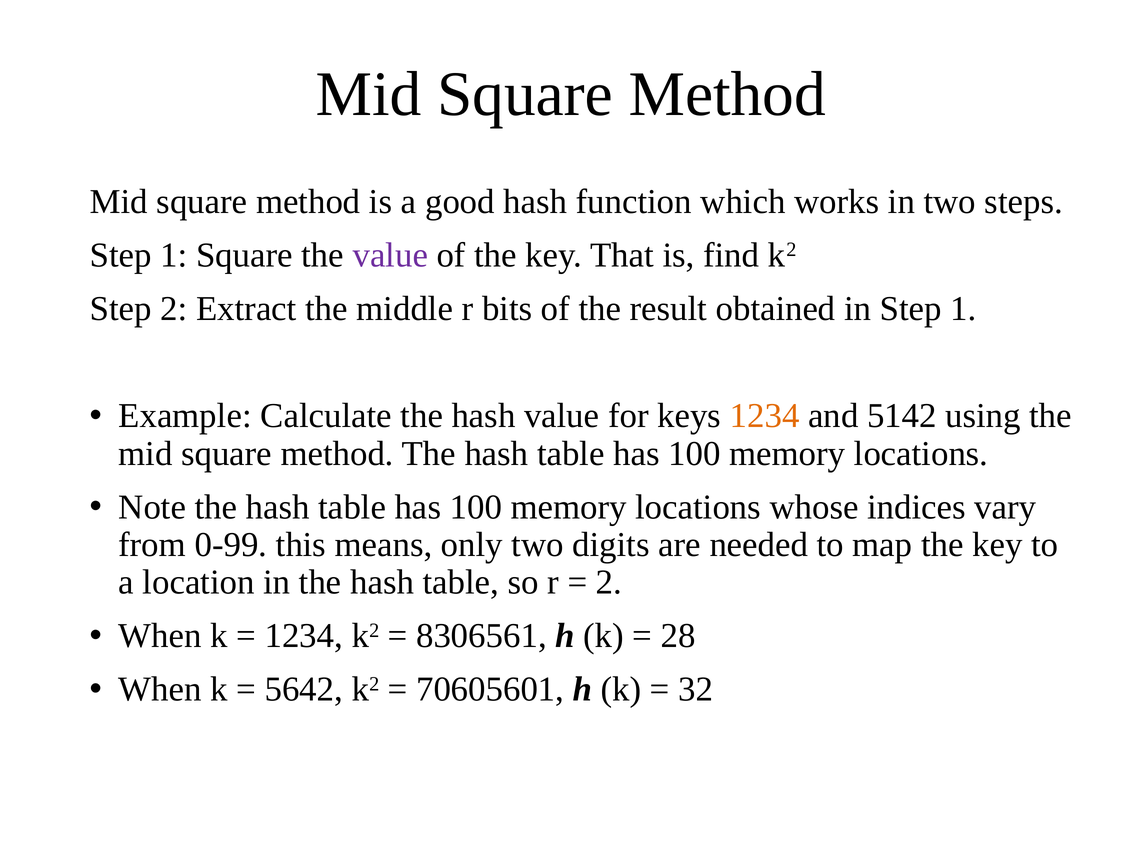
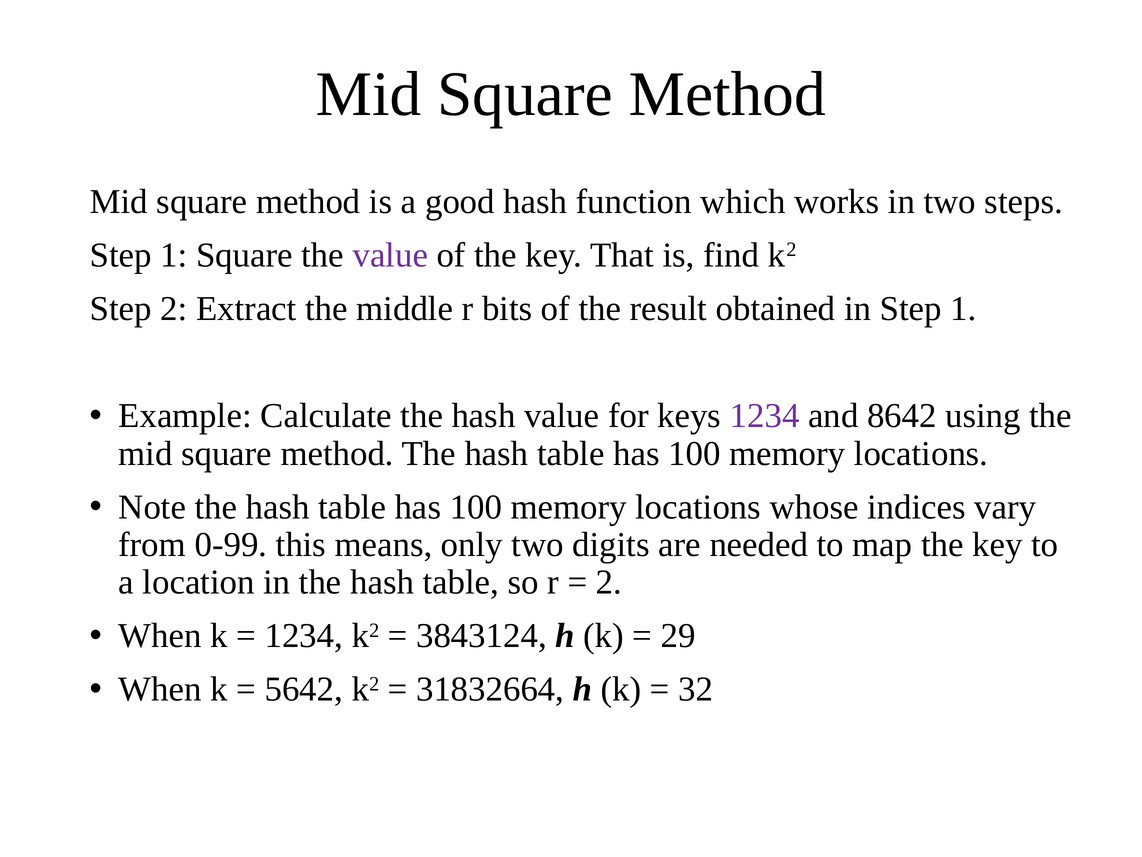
1234 at (765, 416) colour: orange -> purple
5142: 5142 -> 8642
8306561: 8306561 -> 3843124
28: 28 -> 29
70605601: 70605601 -> 31832664
